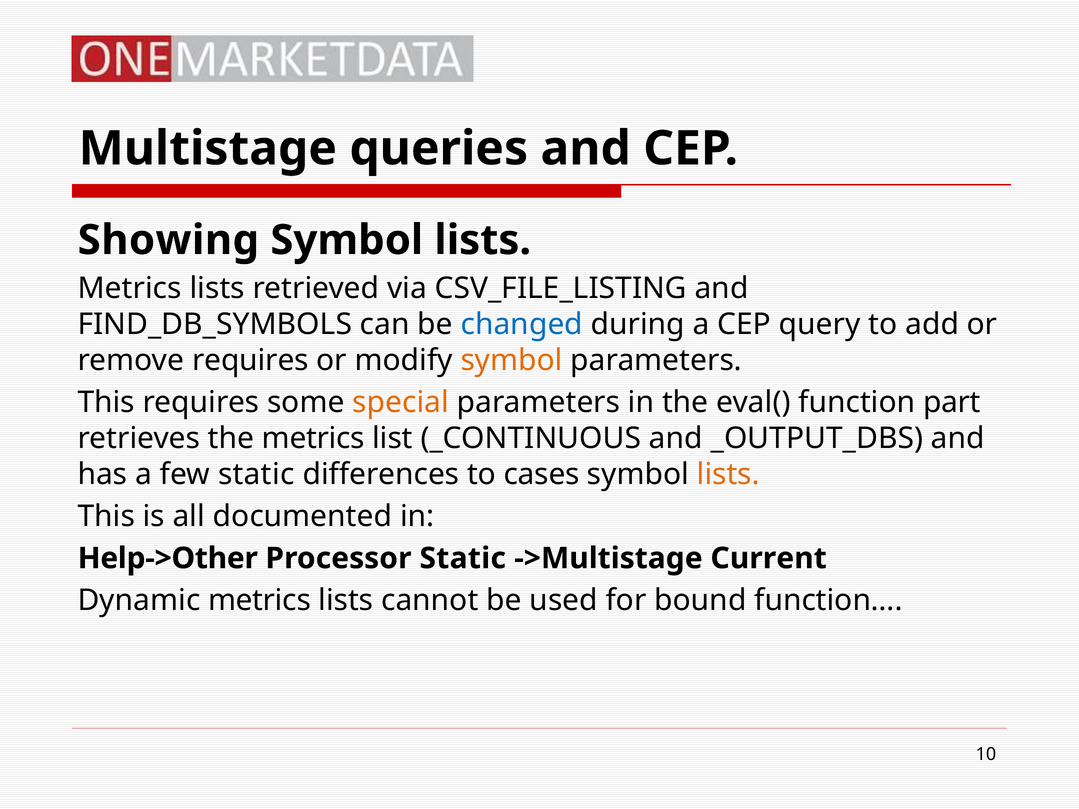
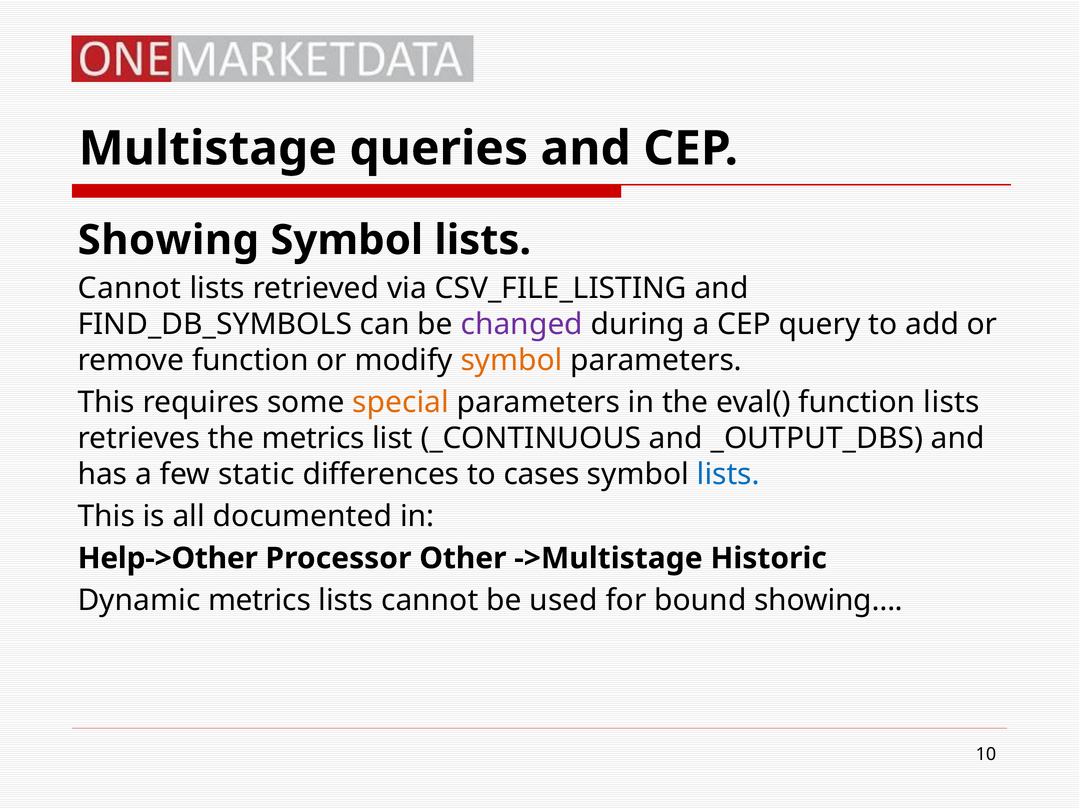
Metrics at (130, 289): Metrics -> Cannot
changed colour: blue -> purple
remove requires: requires -> function
function part: part -> lists
lists at (728, 475) colour: orange -> blue
Processor Static: Static -> Other
Current: Current -> Historic
function…: function… -> showing…
